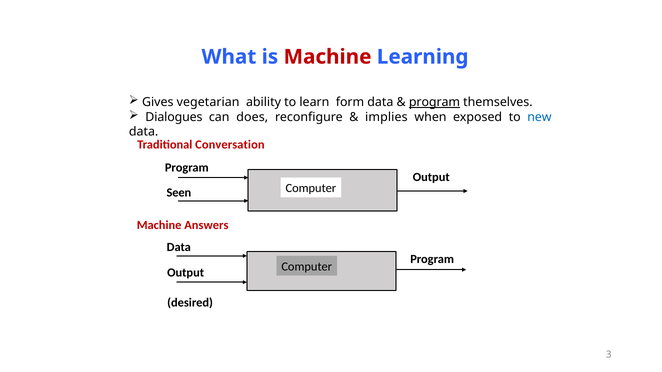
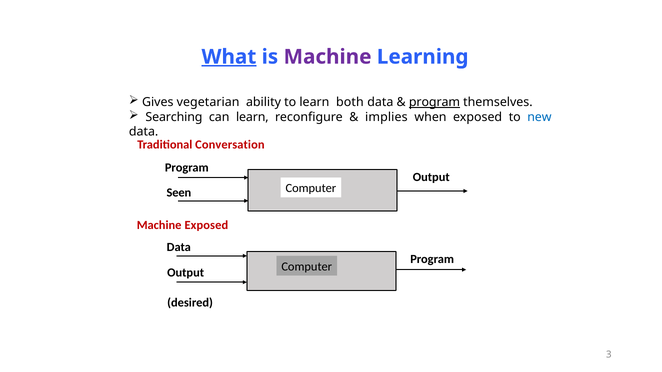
What underline: none -> present
Machine at (328, 57) colour: red -> purple
form: form -> both
Dialogues: Dialogues -> Searching
can does: does -> learn
Machine Answers: Answers -> Exposed
